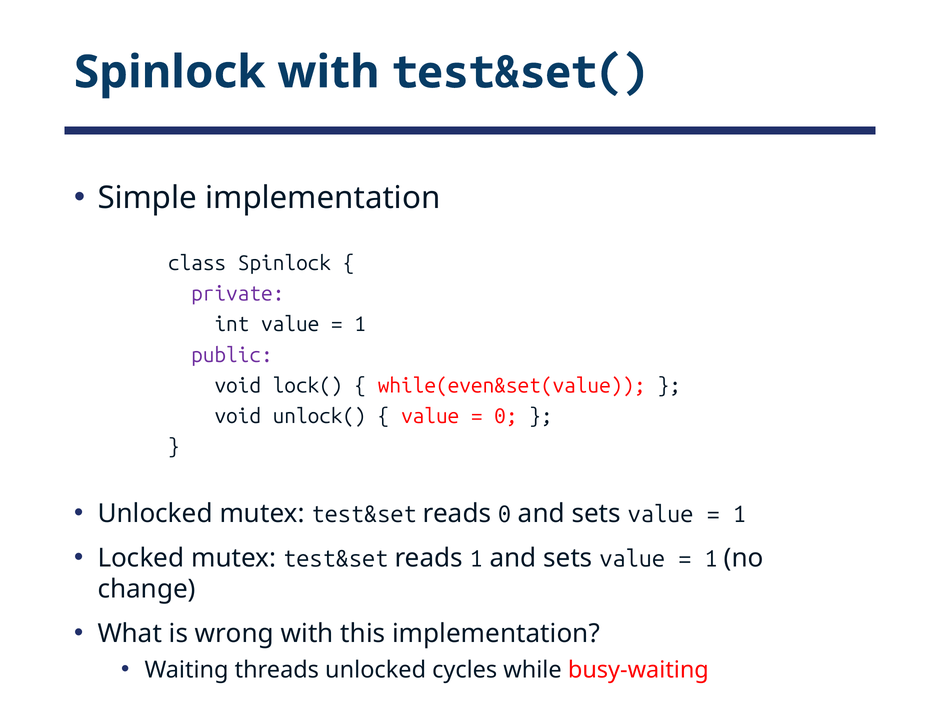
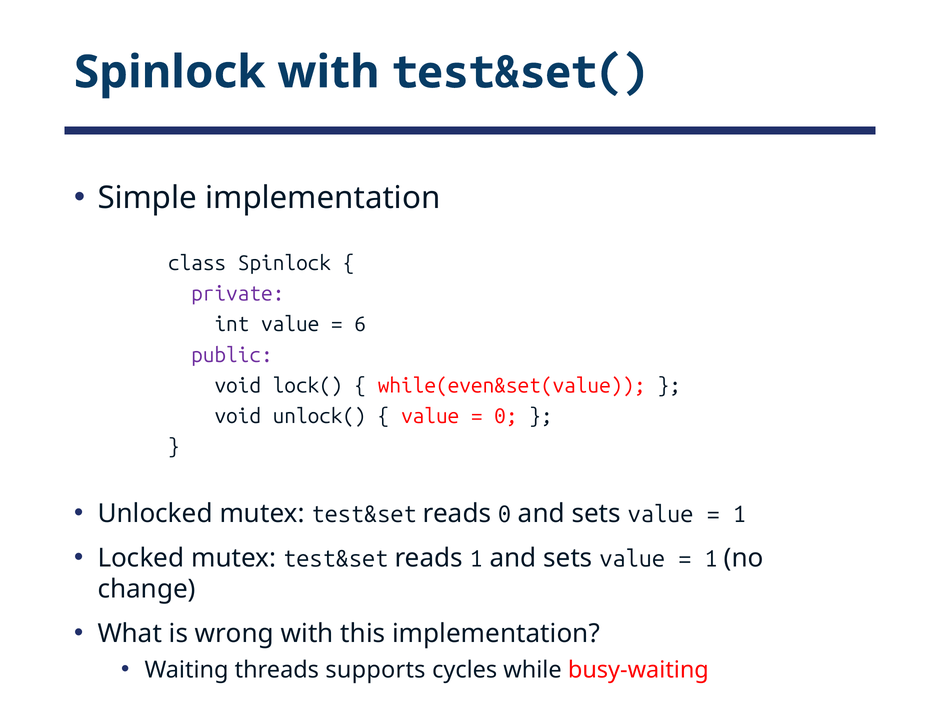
1 at (360, 325): 1 -> 6
threads unlocked: unlocked -> supports
